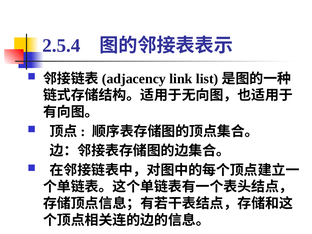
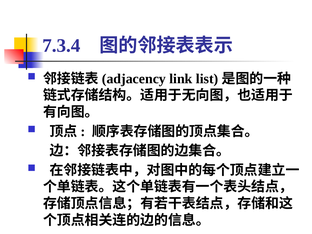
2.5.4: 2.5.4 -> 7.3.4
